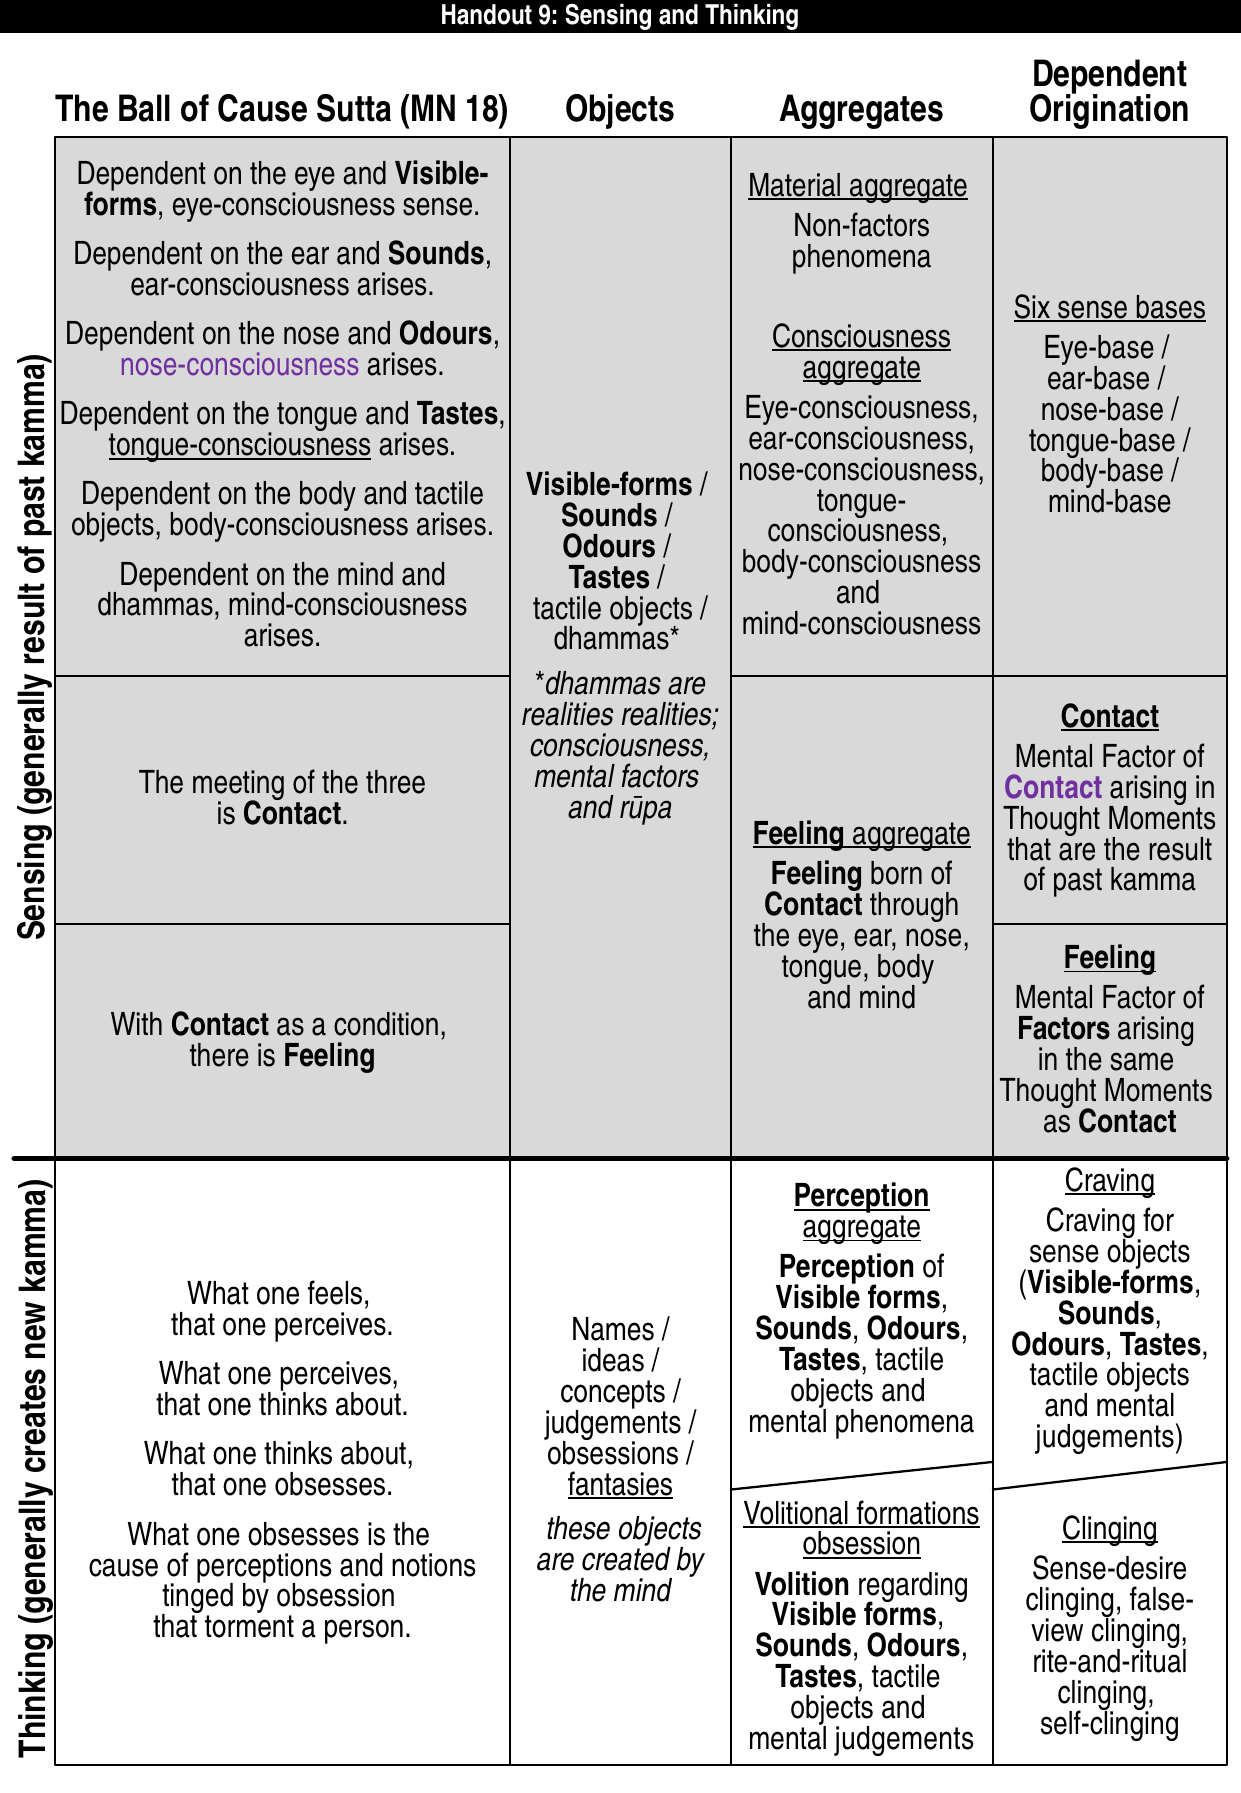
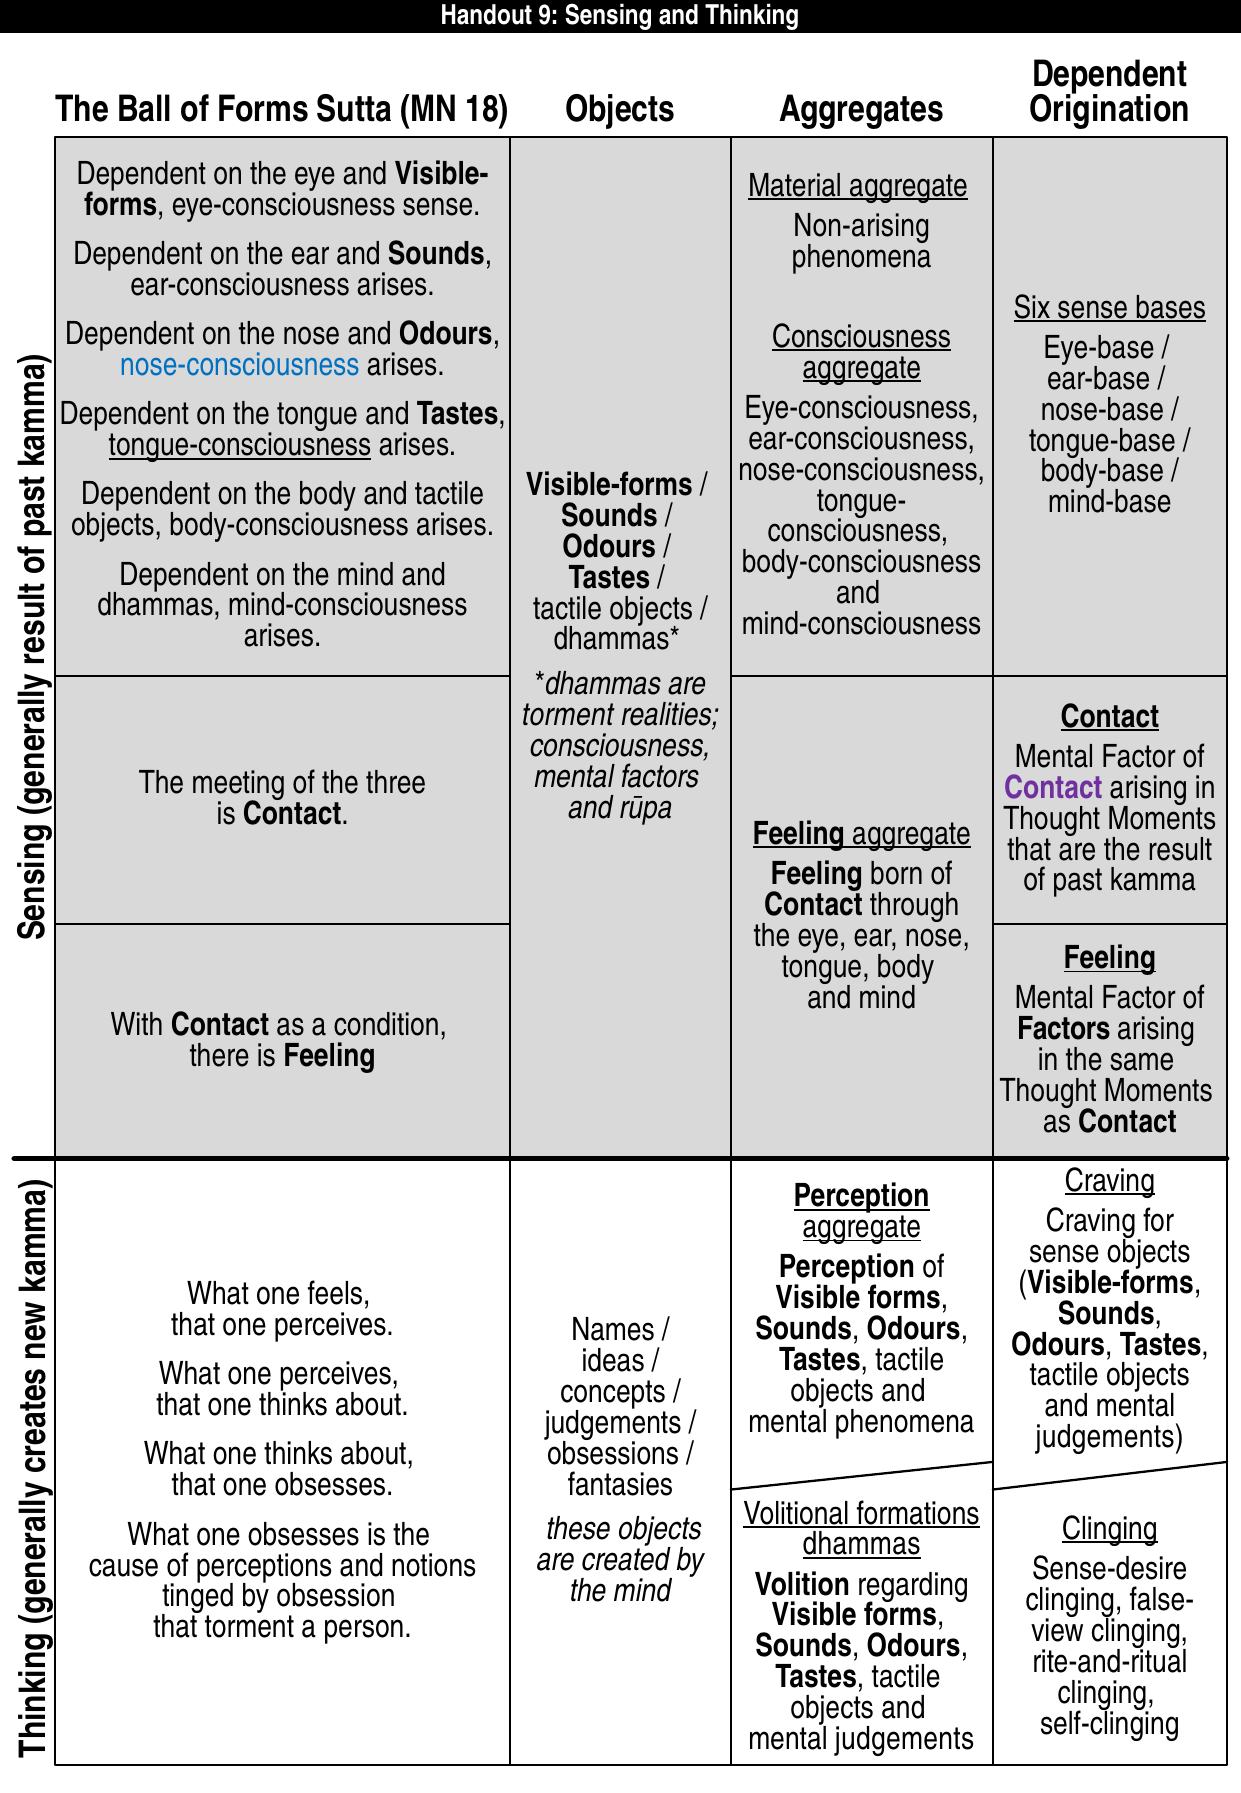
of Cause: Cause -> Forms
Non-factors: Non-factors -> Non-arising
nose-consciousness at (240, 365) colour: purple -> blue
realities at (568, 715): realities -> torment
fantasies underline: present -> none
obsession at (862, 1544): obsession -> dhammas
